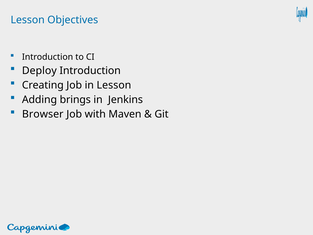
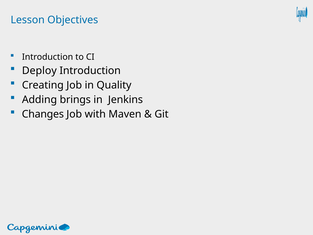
in Lesson: Lesson -> Quality
Browser: Browser -> Changes
